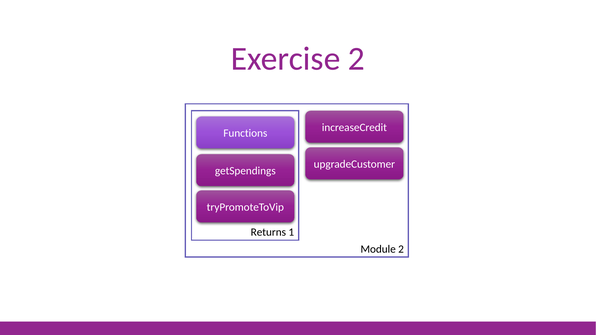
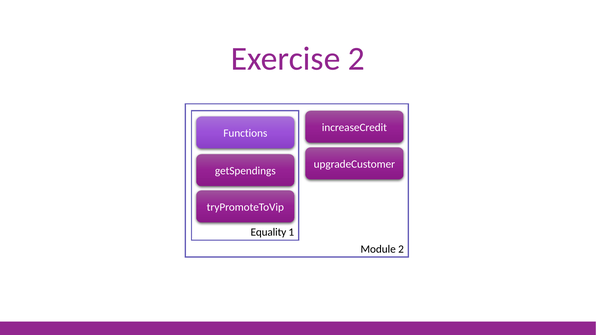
Returns: Returns -> Equality
